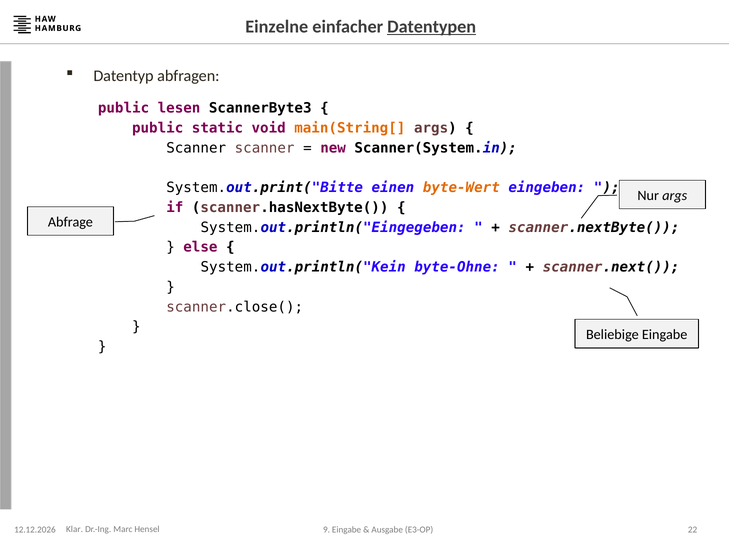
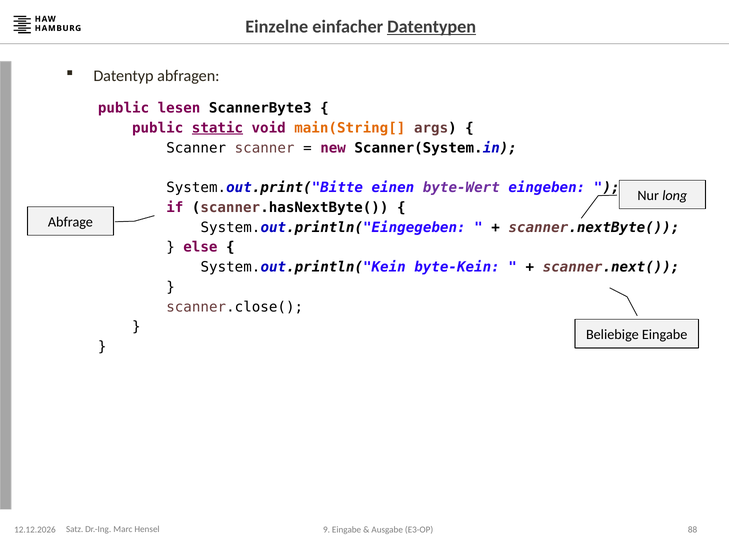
static underline: none -> present
byte-Wert colour: orange -> purple
Nur args: args -> long
byte-Ohne: byte-Ohne -> byte-Kein
Klar: Klar -> Satz
22: 22 -> 88
